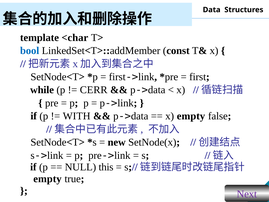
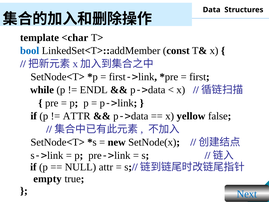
CERR: CERR -> ENDL
WITH at (77, 116): WITH -> ATTR
x empty: empty -> yellow
NULL this: this -> attr
Next colour: purple -> blue
